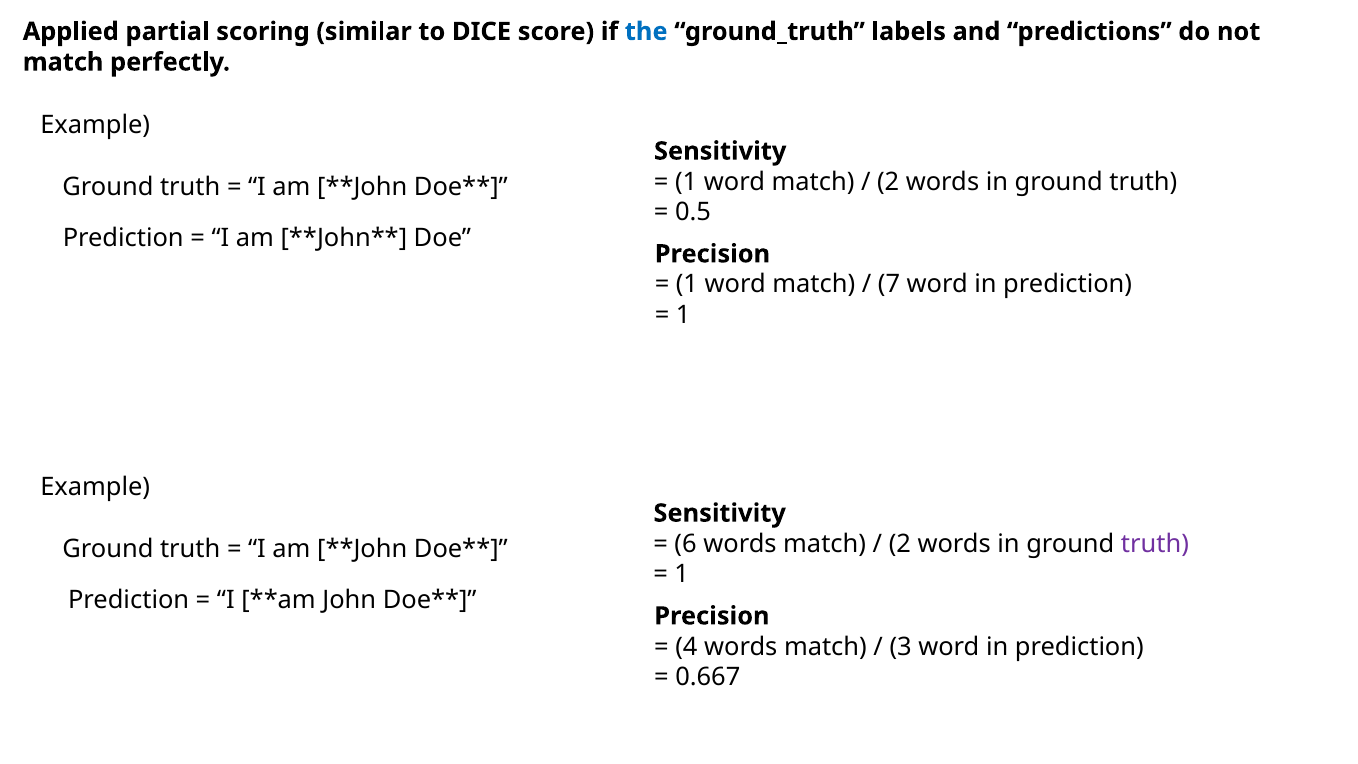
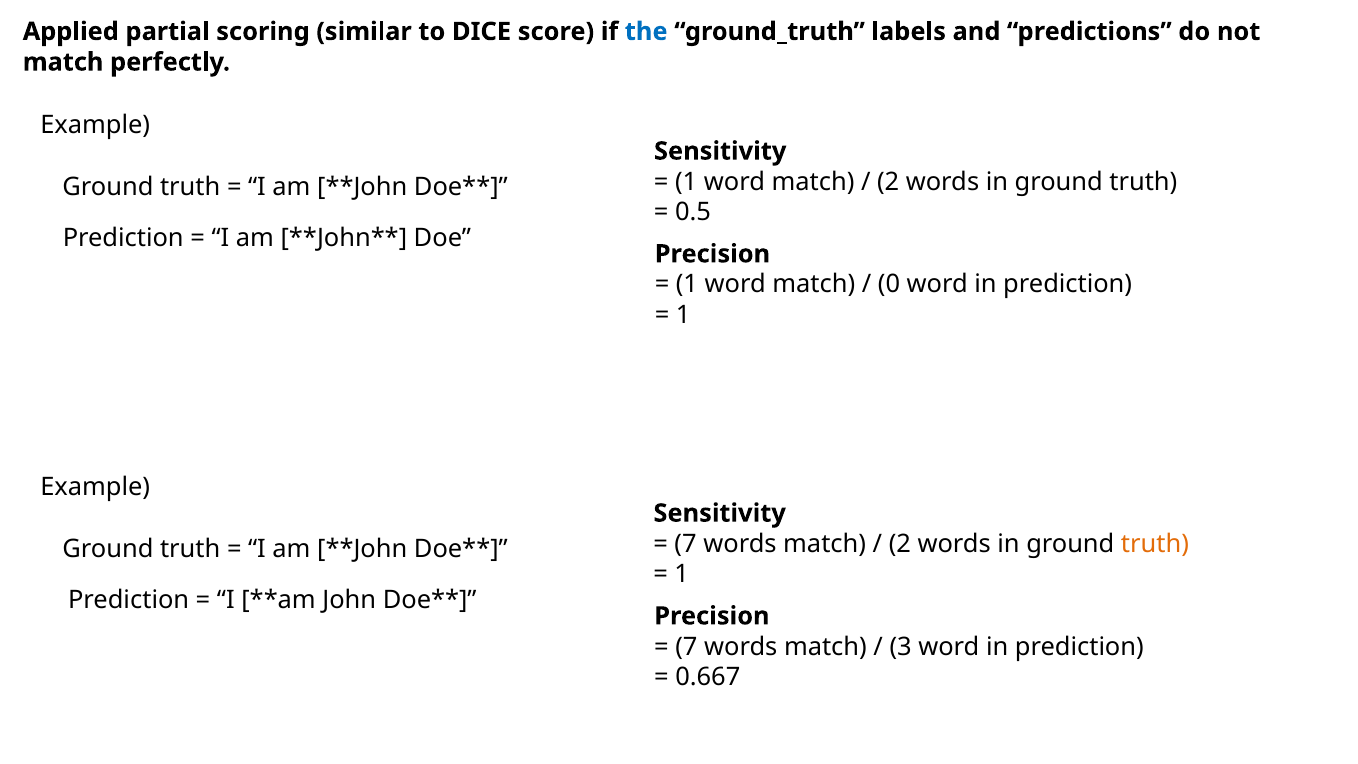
7: 7 -> 0
6 at (686, 544): 6 -> 7
truth at (1155, 544) colour: purple -> orange
4 at (686, 647): 4 -> 7
